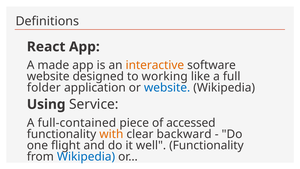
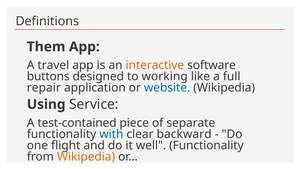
React: React -> Them
made: made -> travel
website at (48, 76): website -> buttons
folder: folder -> repair
full-contained: full-contained -> test-contained
accessed: accessed -> separate
with colour: orange -> blue
Wikipedia at (86, 156) colour: blue -> orange
